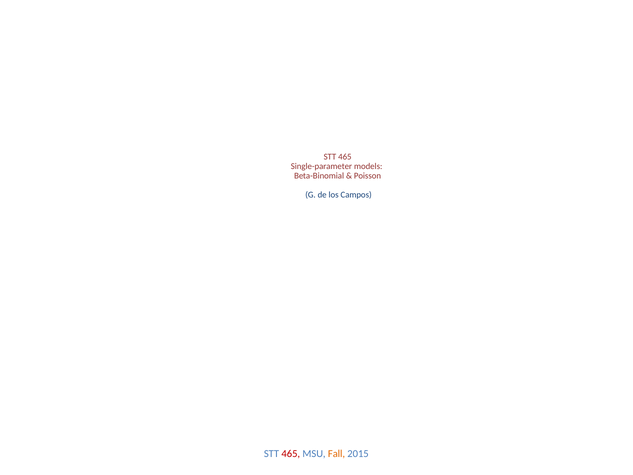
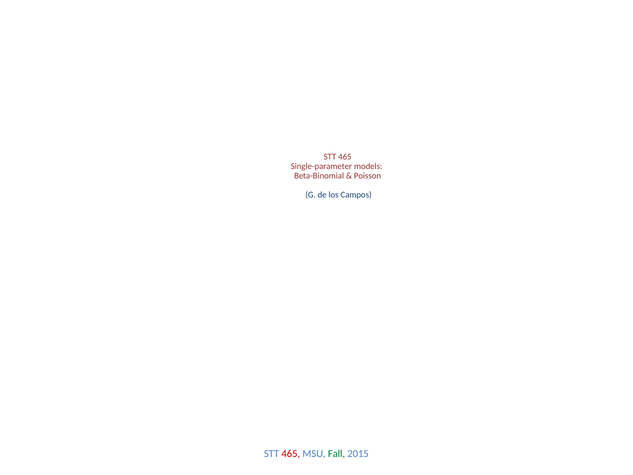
Fall colour: orange -> green
